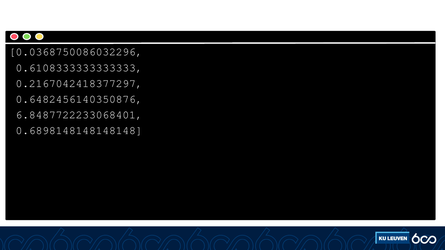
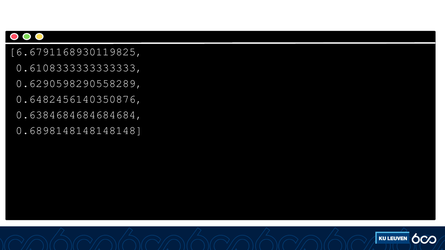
0.0368750086032296: 0.0368750086032296 -> 6.6791168930119825
0.2167042418377297: 0.2167042418377297 -> 0.6290598290558289
6.8487722233068401: 6.8487722233068401 -> 0.6384684684684684
